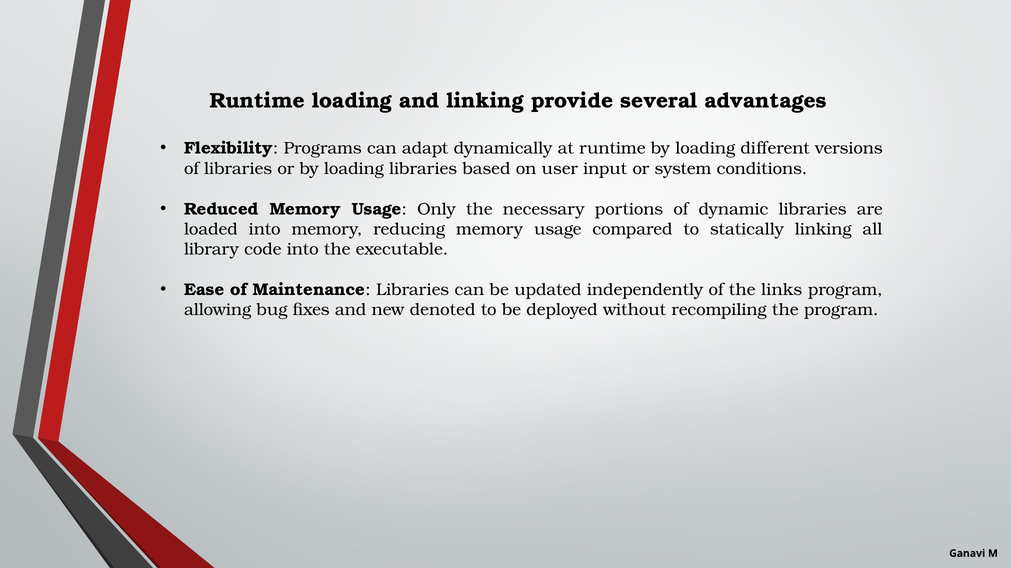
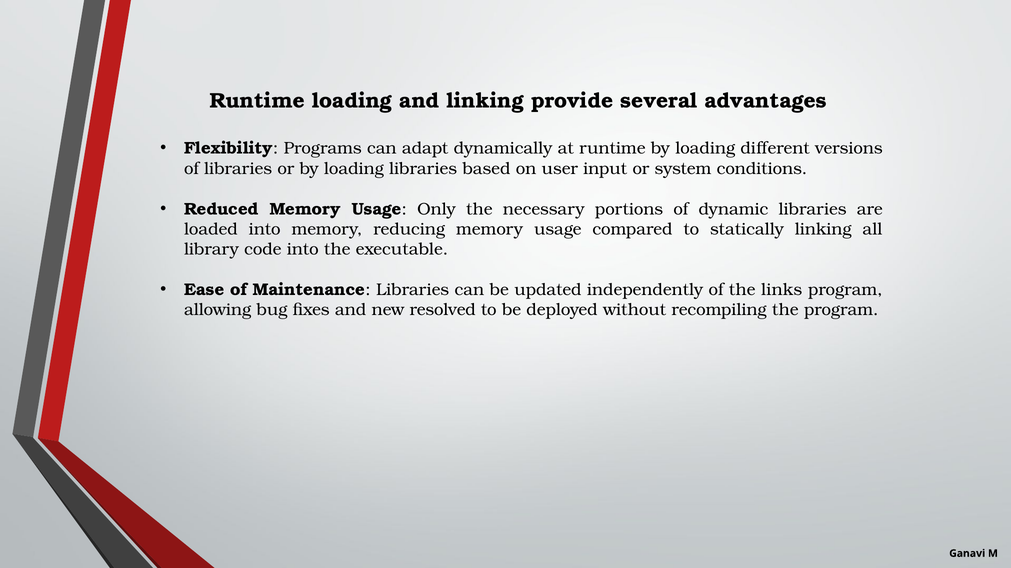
denoted: denoted -> resolved
